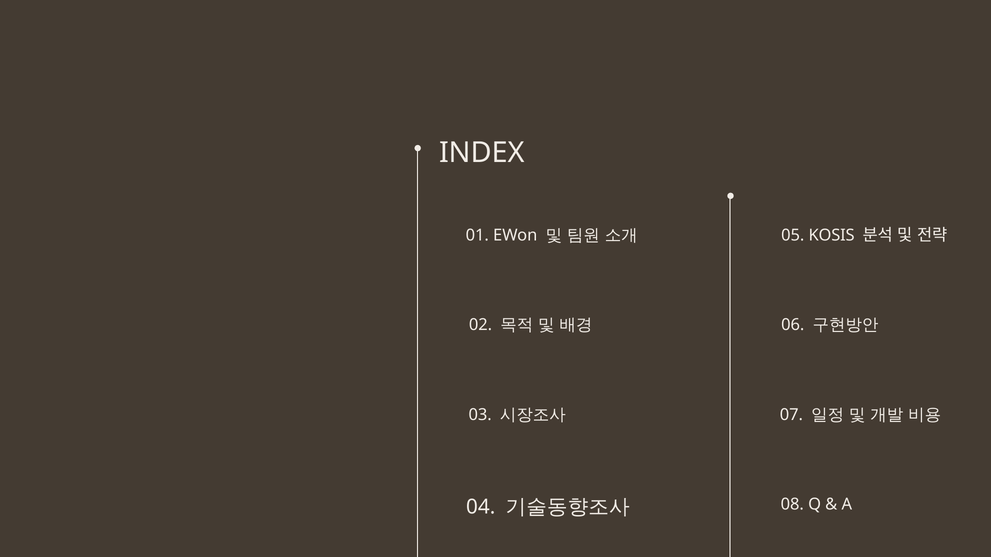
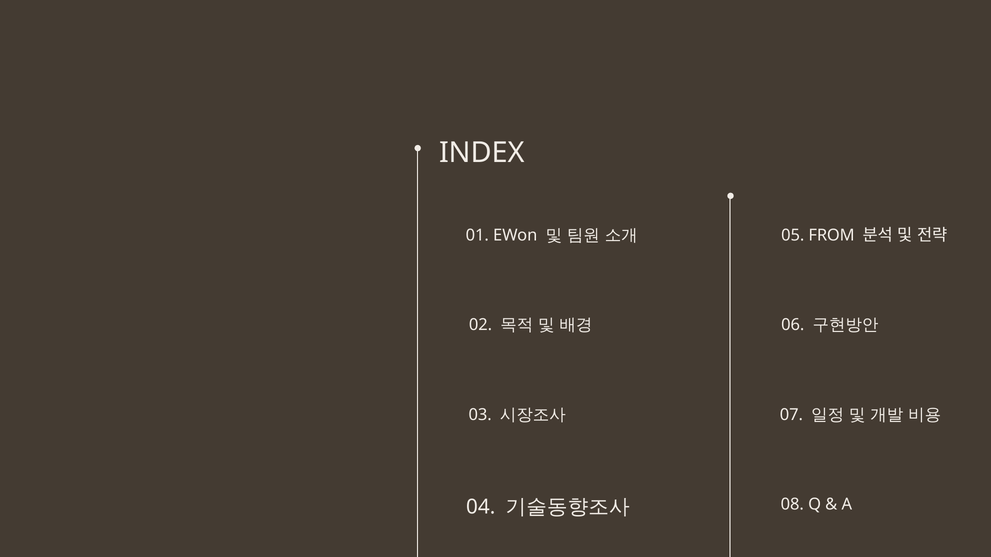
KOSIS: KOSIS -> FROM
